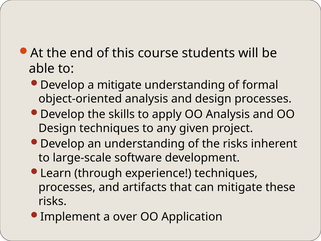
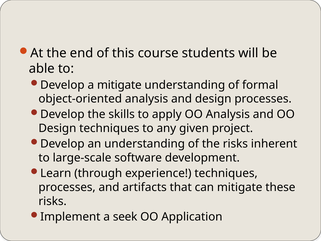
over: over -> seek
